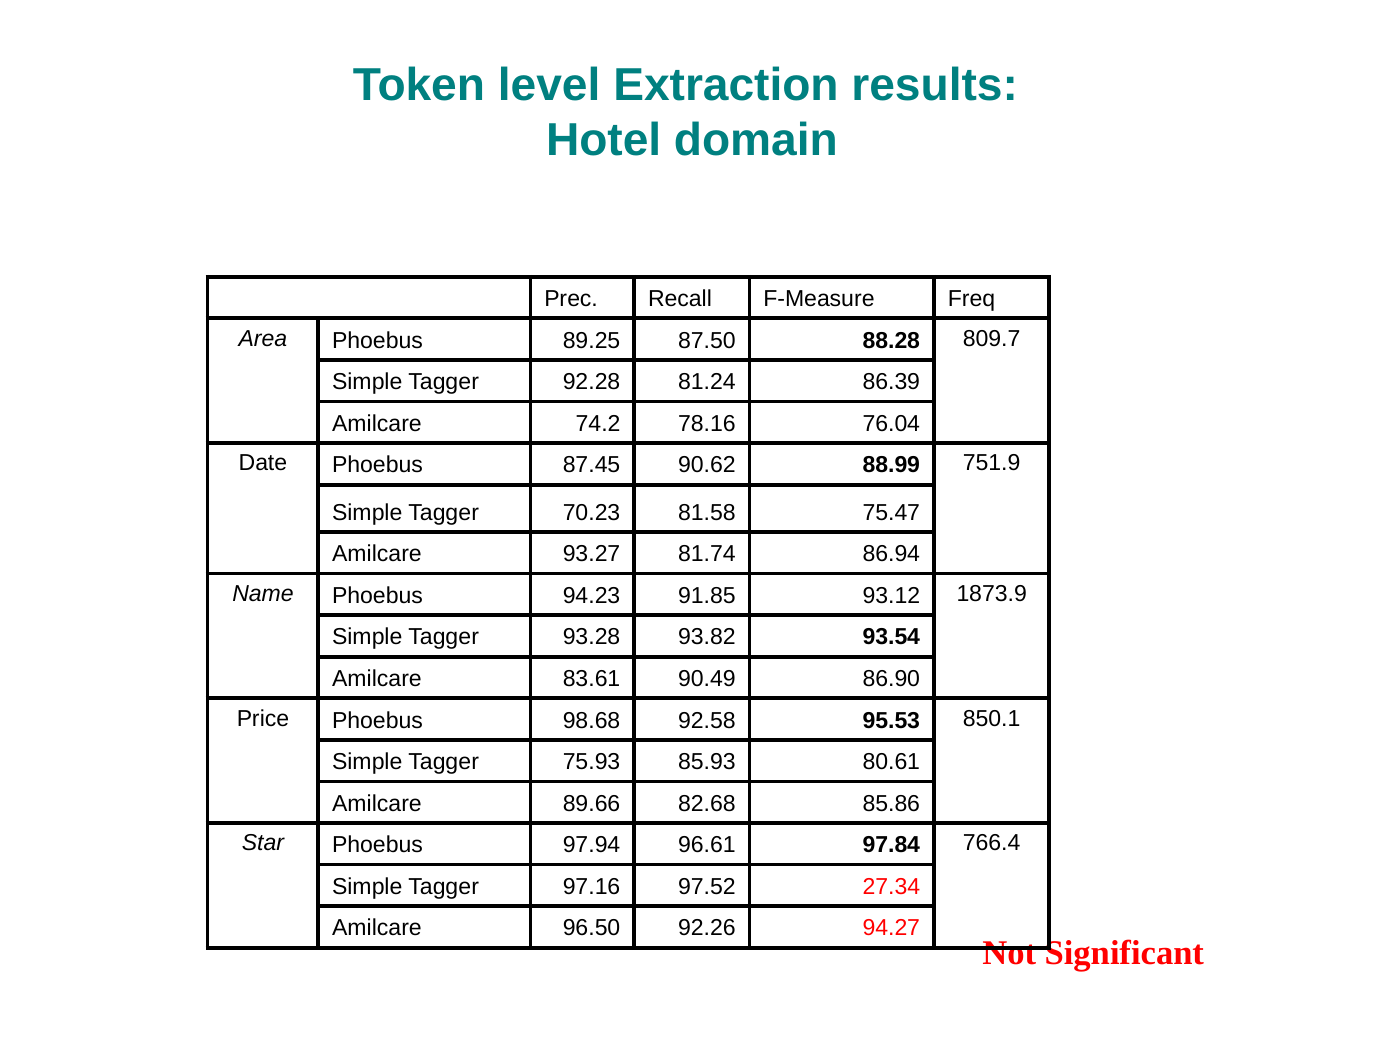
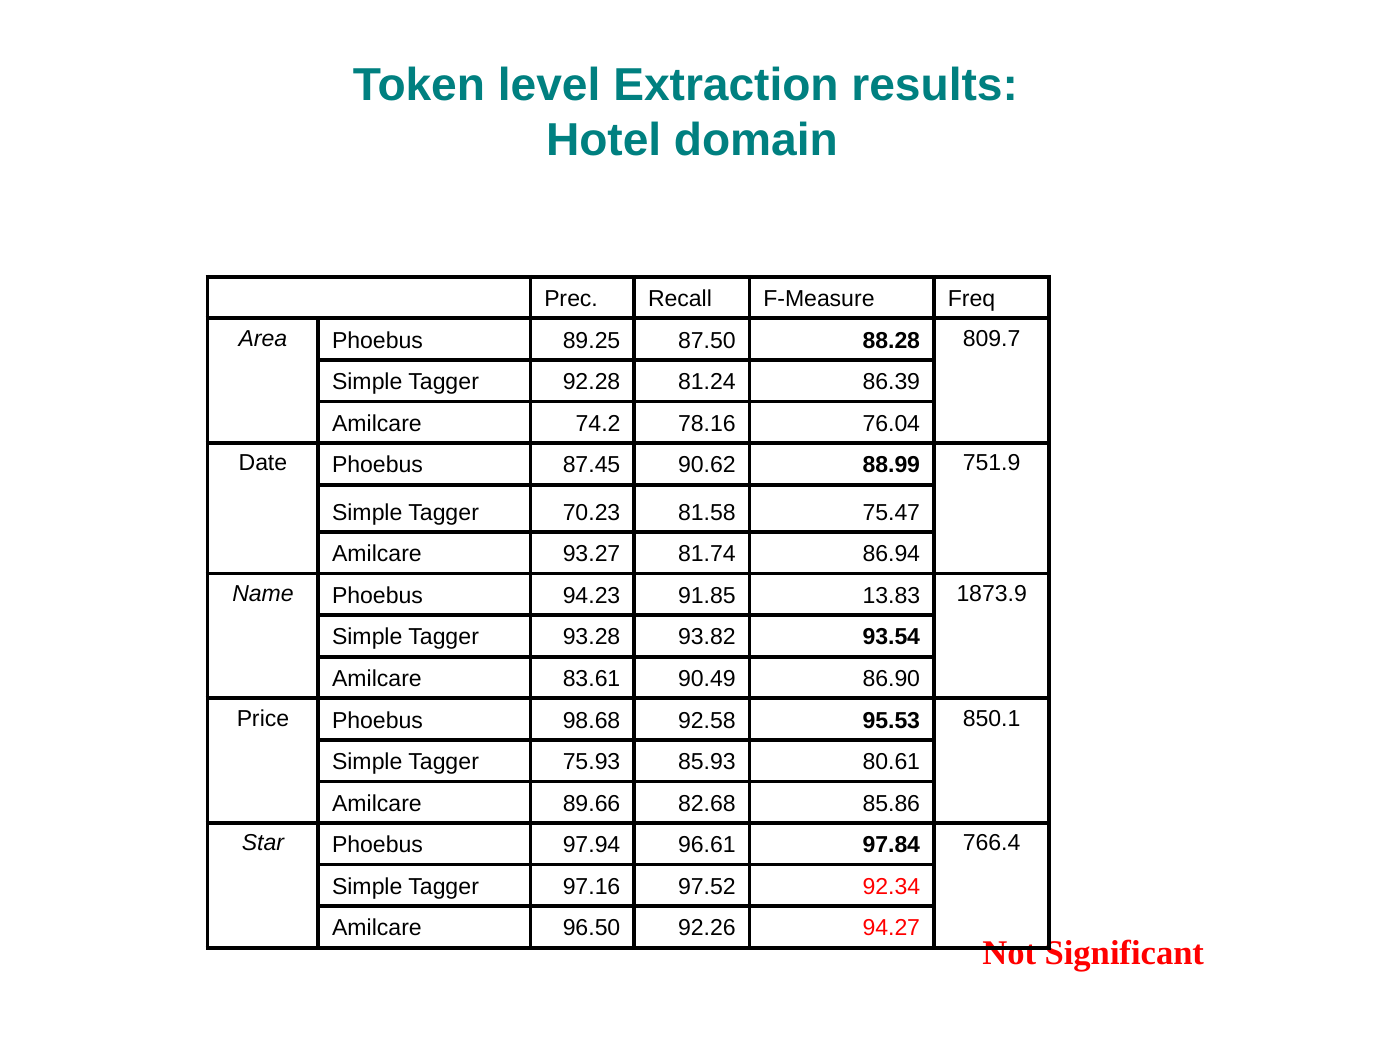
93.12: 93.12 -> 13.83
27.34: 27.34 -> 92.34
